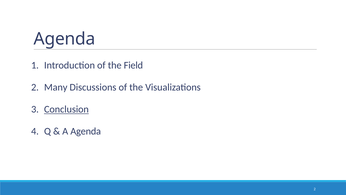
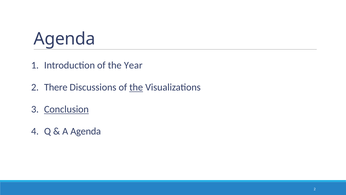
Field: Field -> Year
Many: Many -> There
the at (136, 87) underline: none -> present
